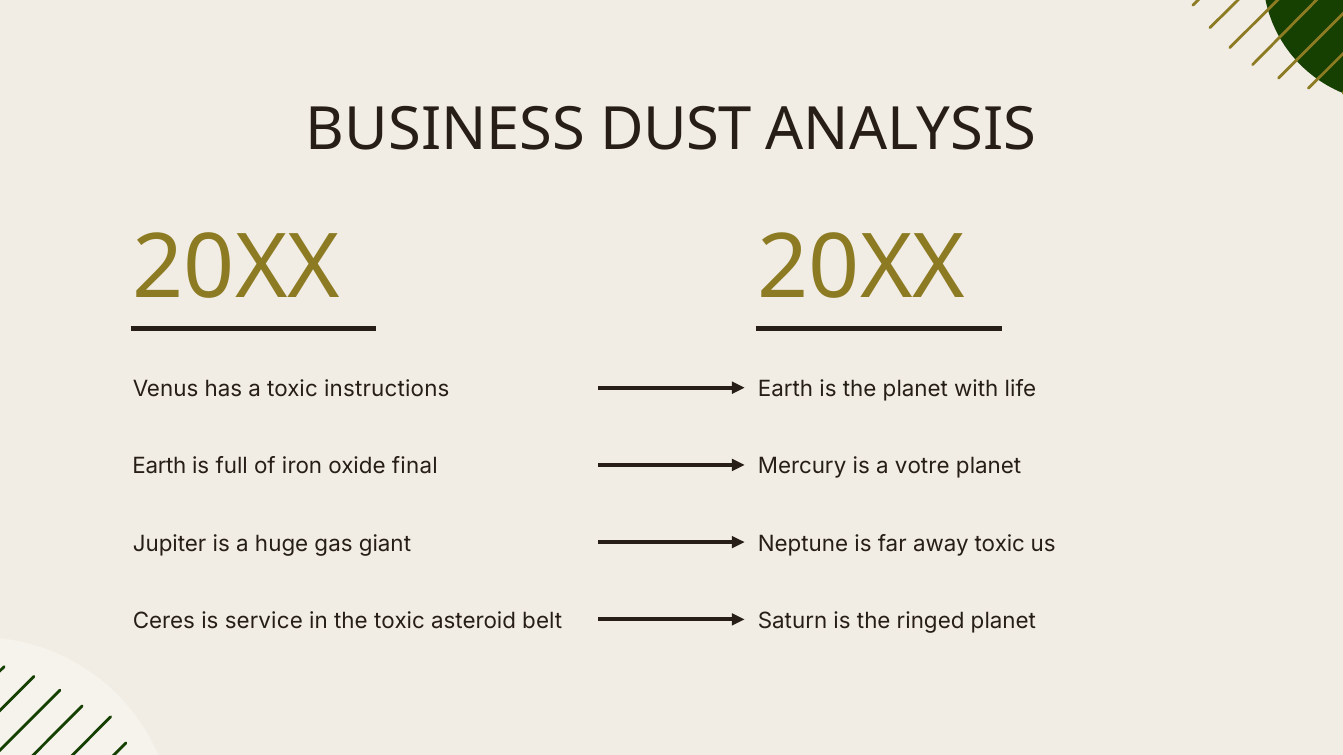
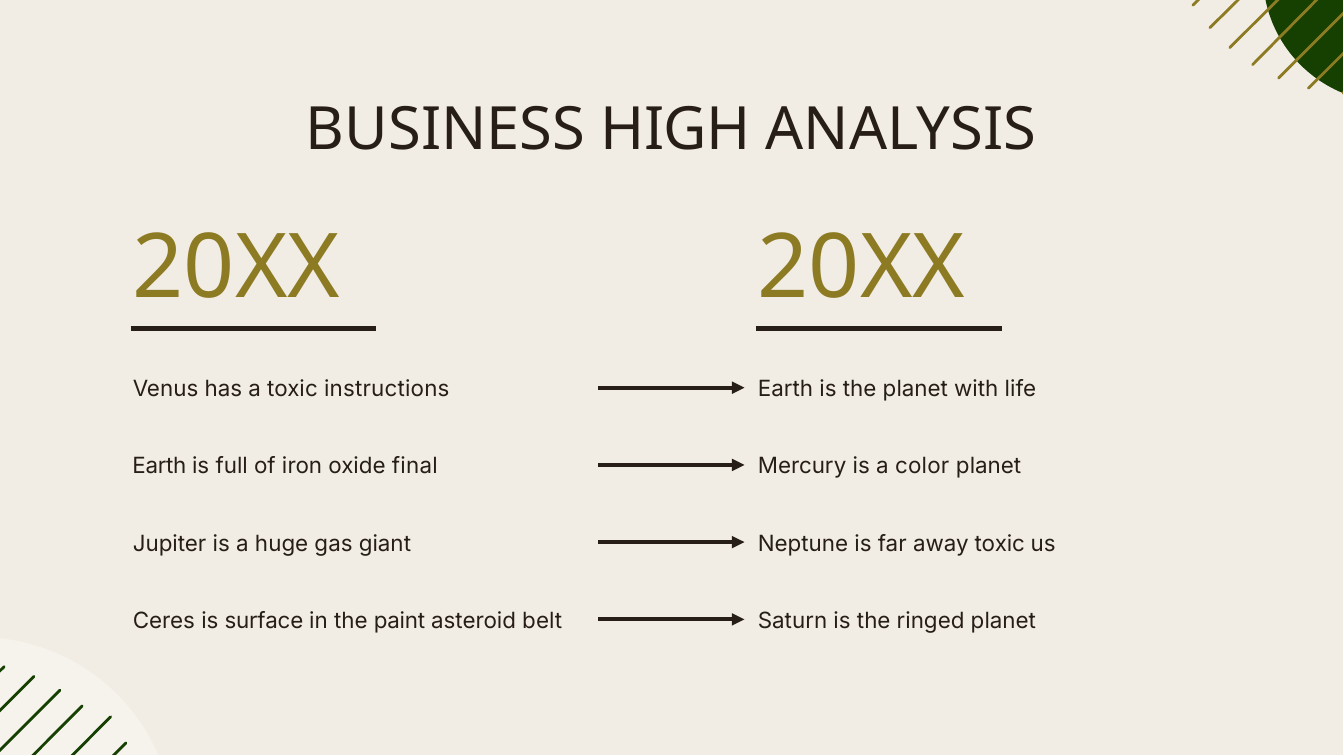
DUST: DUST -> HIGH
votre: votre -> color
service: service -> surface
the toxic: toxic -> paint
